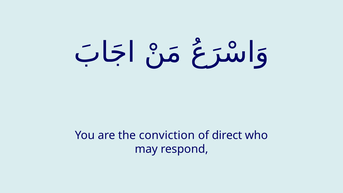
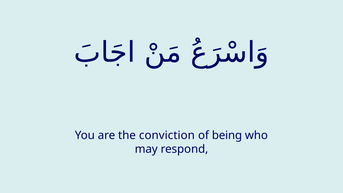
direct: direct -> being
